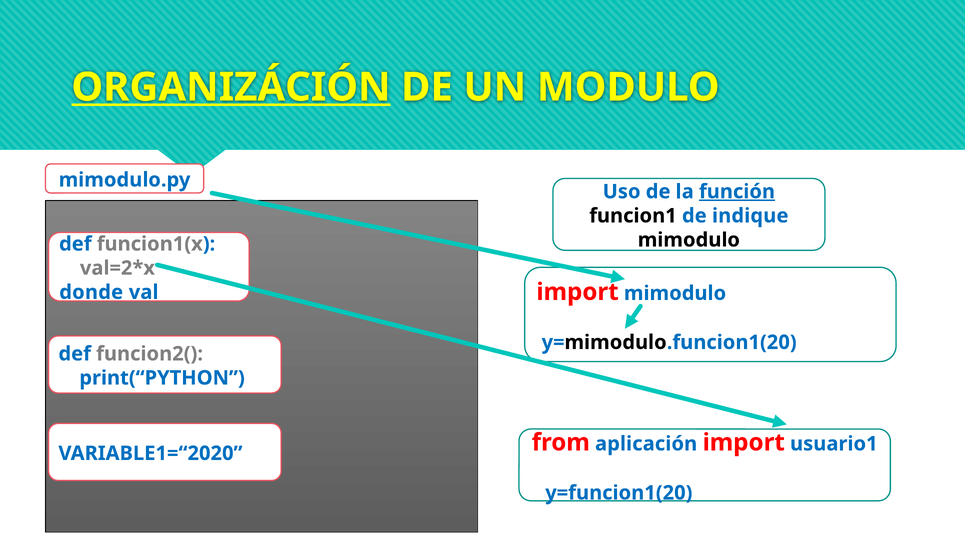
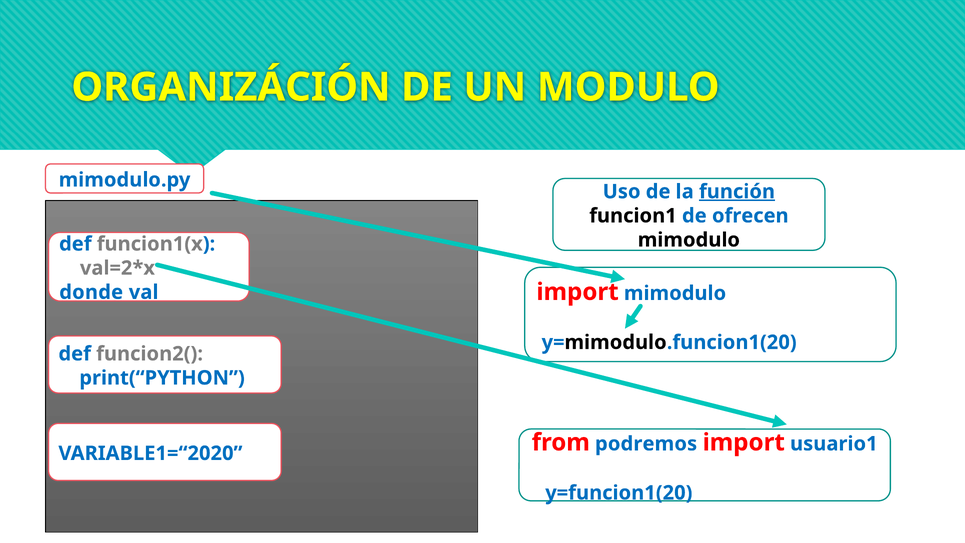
ORGANIZÁCIÓN underline: present -> none
indique: indique -> ofrecen
aplicación: aplicación -> podremos
